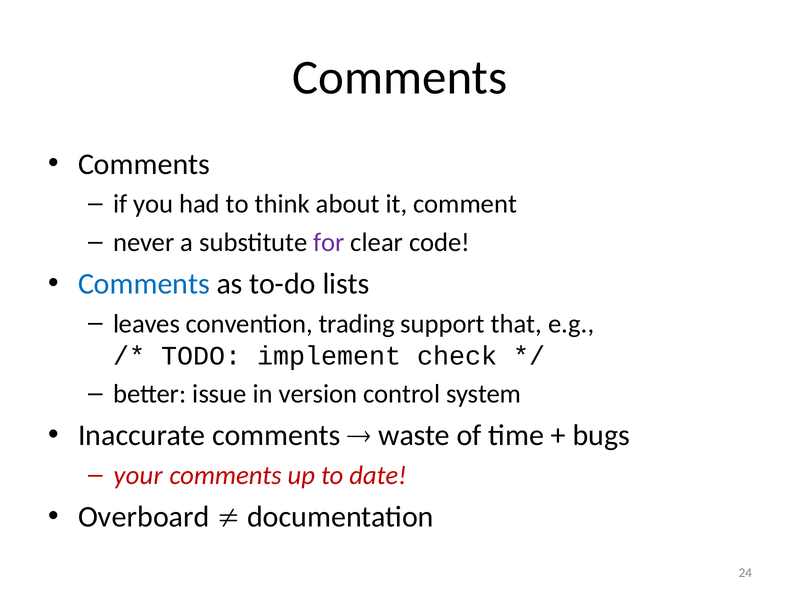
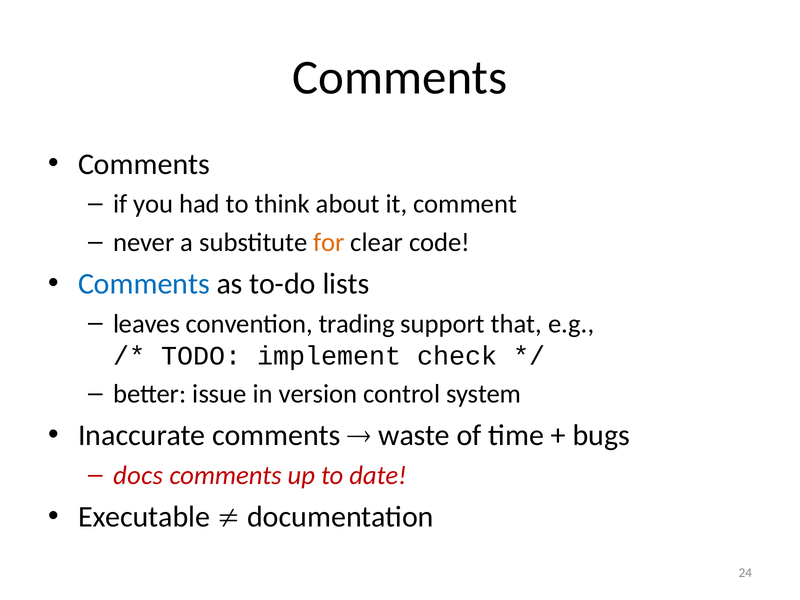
for colour: purple -> orange
your: your -> docs
Overboard: Overboard -> Executable
